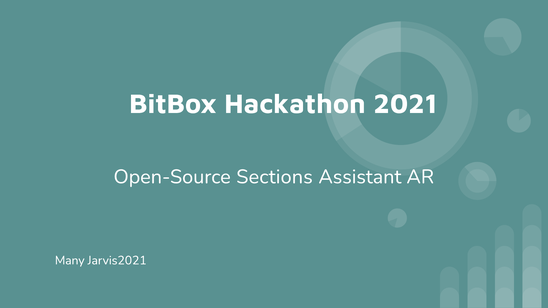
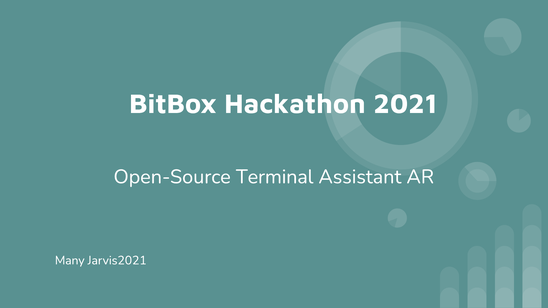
Sections: Sections -> Terminal
